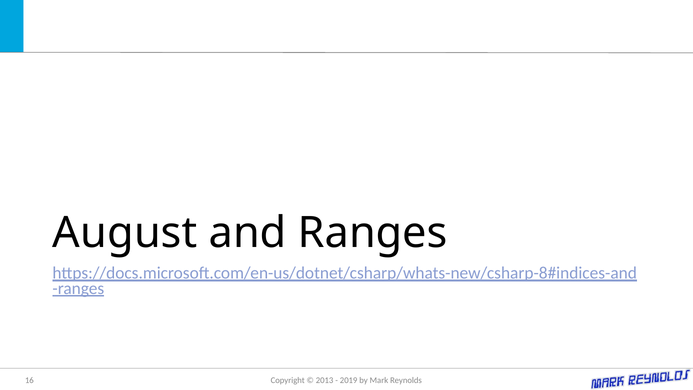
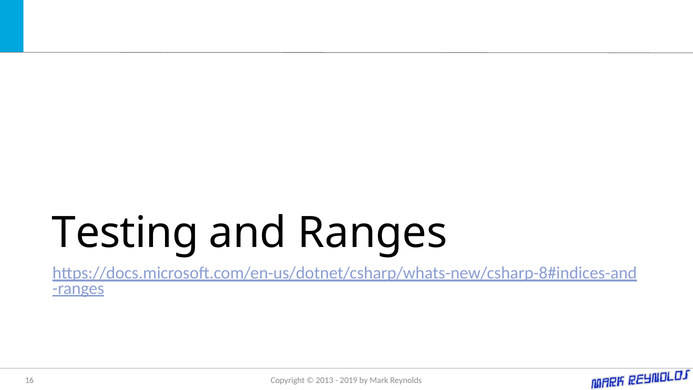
August: August -> Testing
